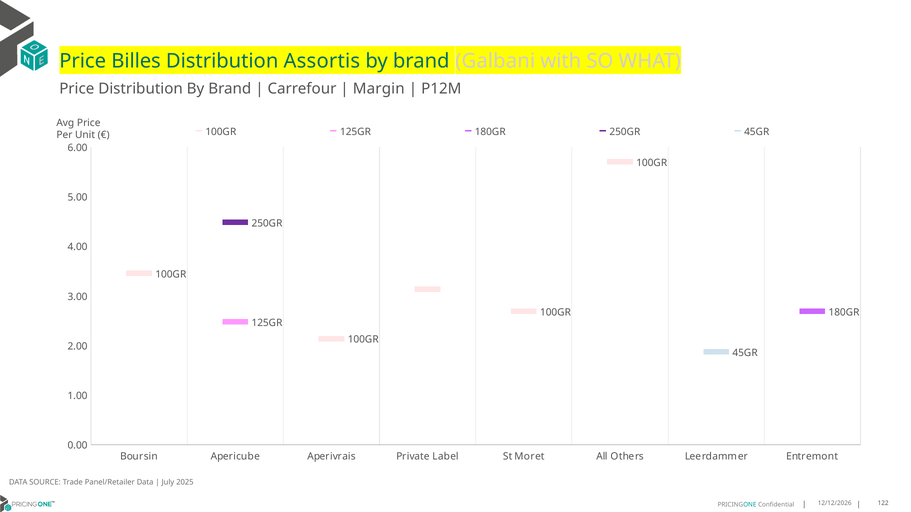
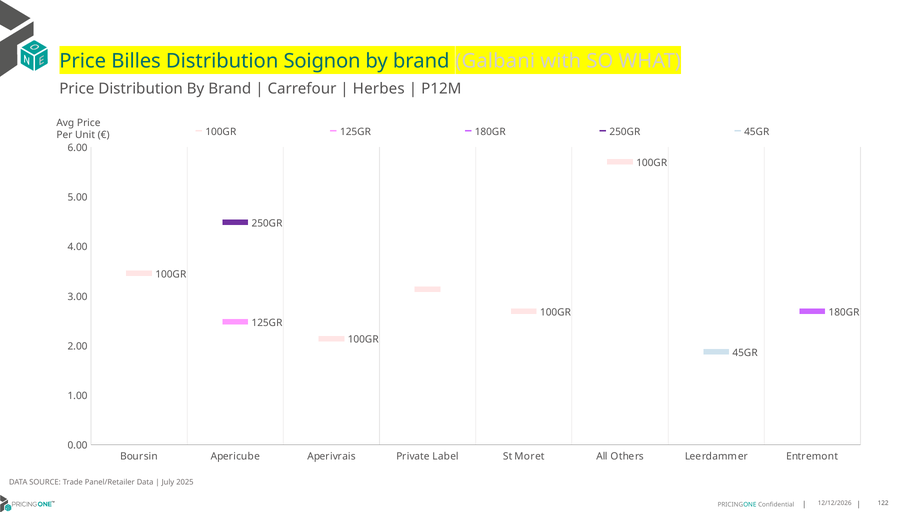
Assortis: Assortis -> Soignon
Margin: Margin -> Herbes
